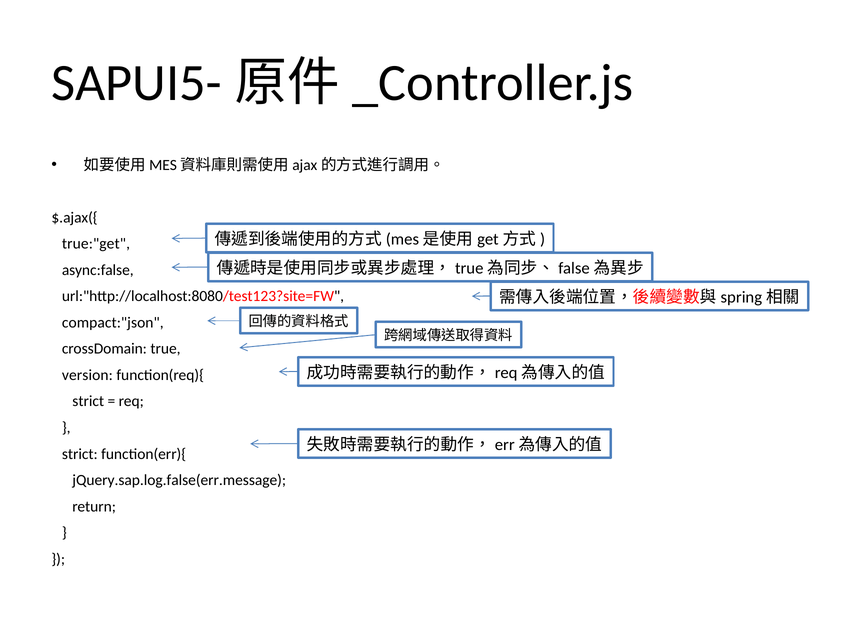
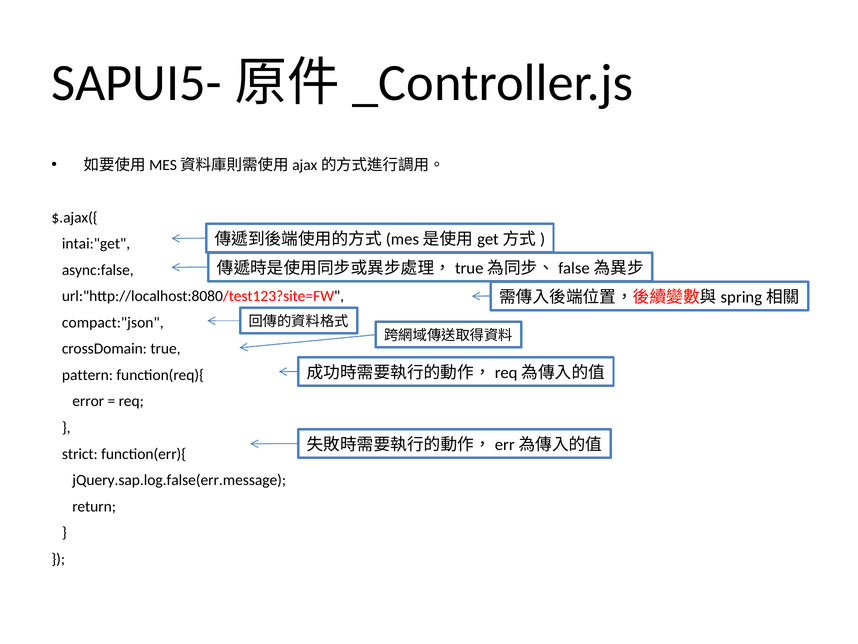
true:"get: true:"get -> intai:"get
version: version -> pattern
strict at (88, 401): strict -> error
